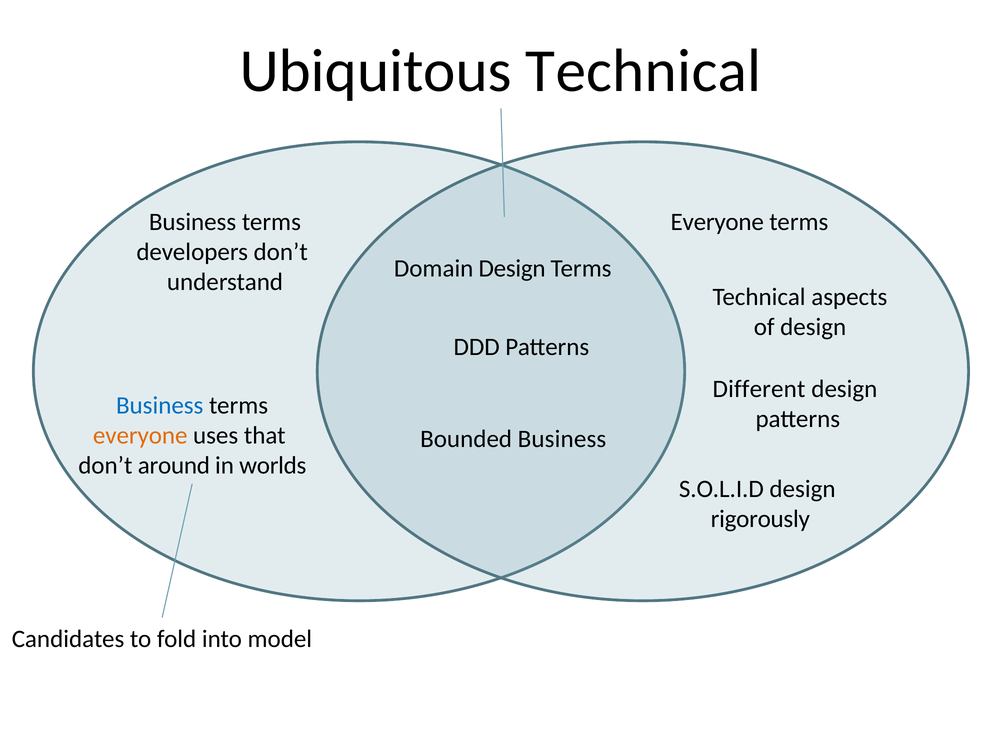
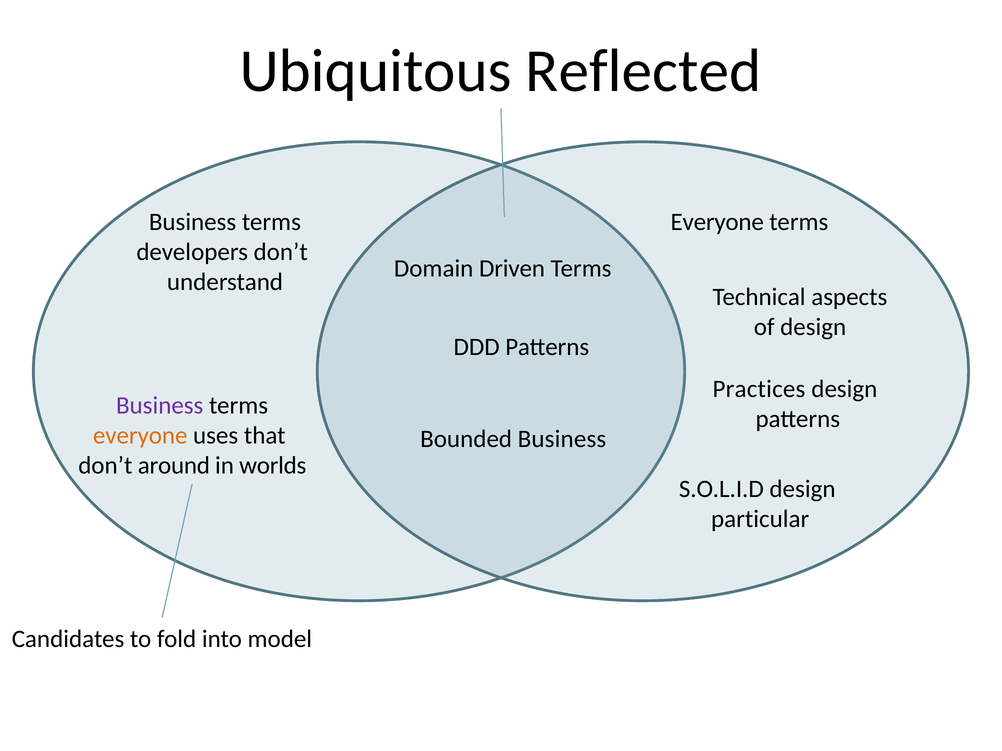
Ubiquitous Technical: Technical -> Reflected
Domain Design: Design -> Driven
Different: Different -> Practices
Business at (160, 406) colour: blue -> purple
rigorously: rigorously -> particular
